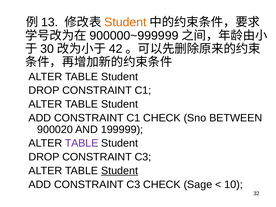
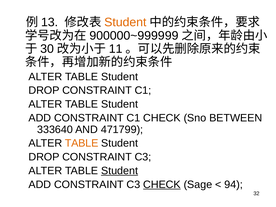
42: 42 -> 11
900020: 900020 -> 333640
199999: 199999 -> 471799
TABLE at (82, 143) colour: purple -> orange
CHECK at (162, 184) underline: none -> present
10: 10 -> 94
